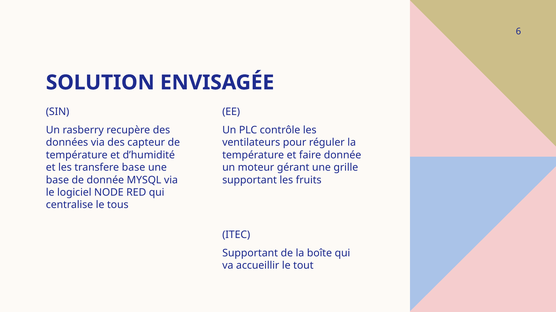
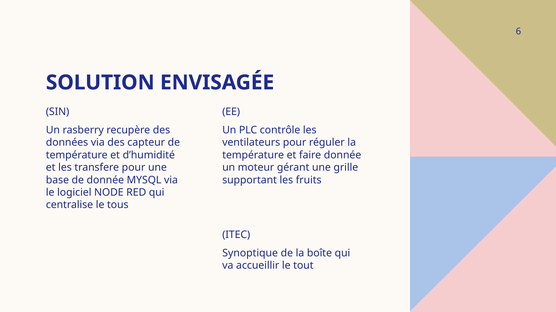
transfere base: base -> pour
Supportant at (250, 254): Supportant -> Synoptique
